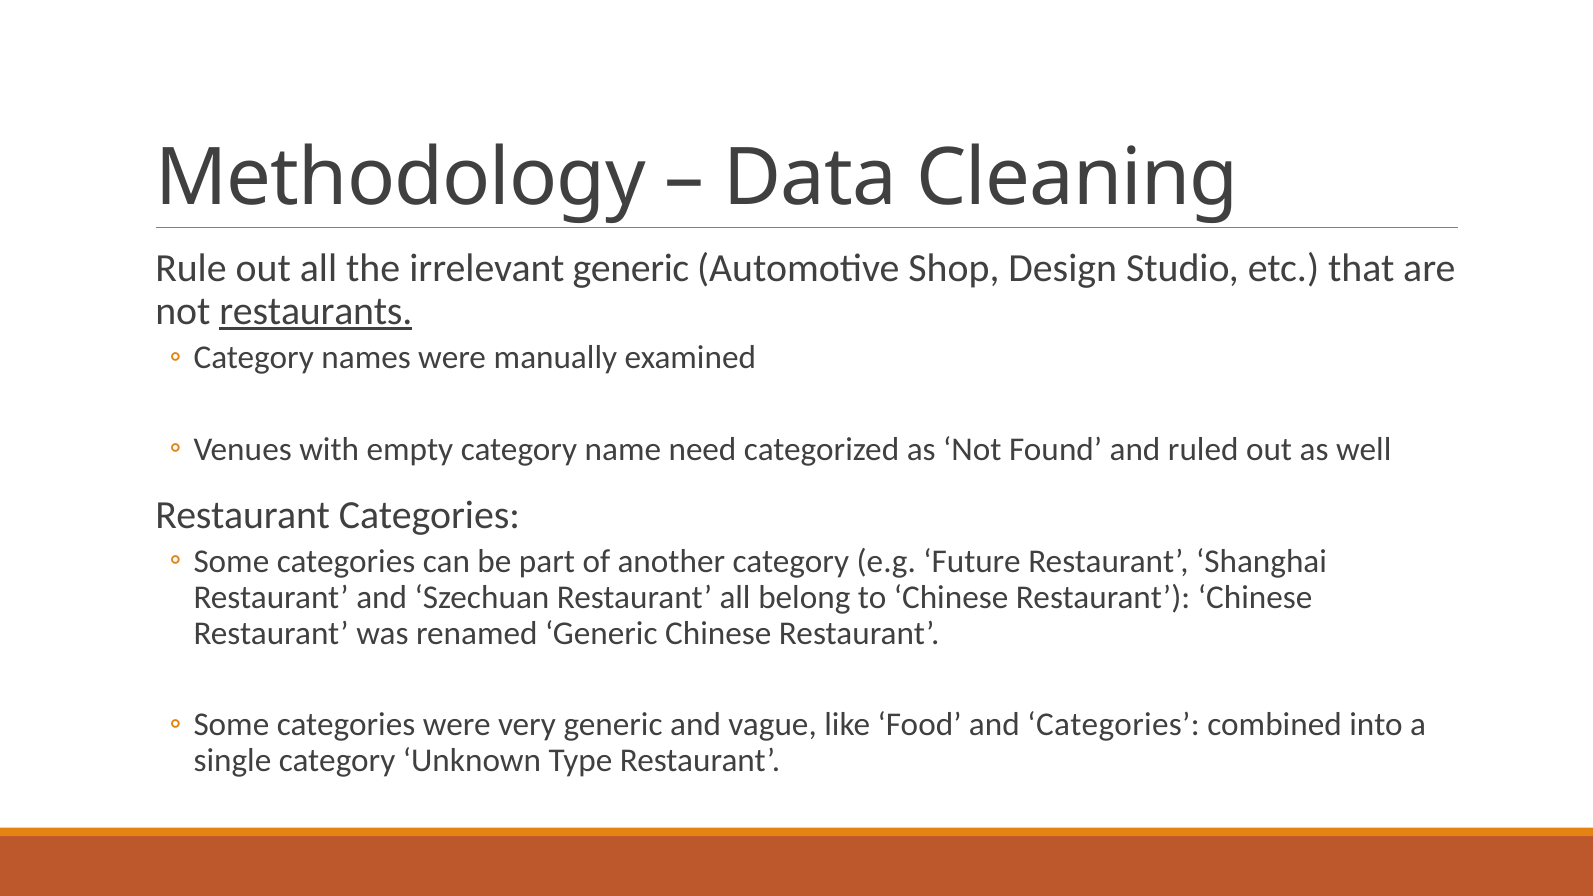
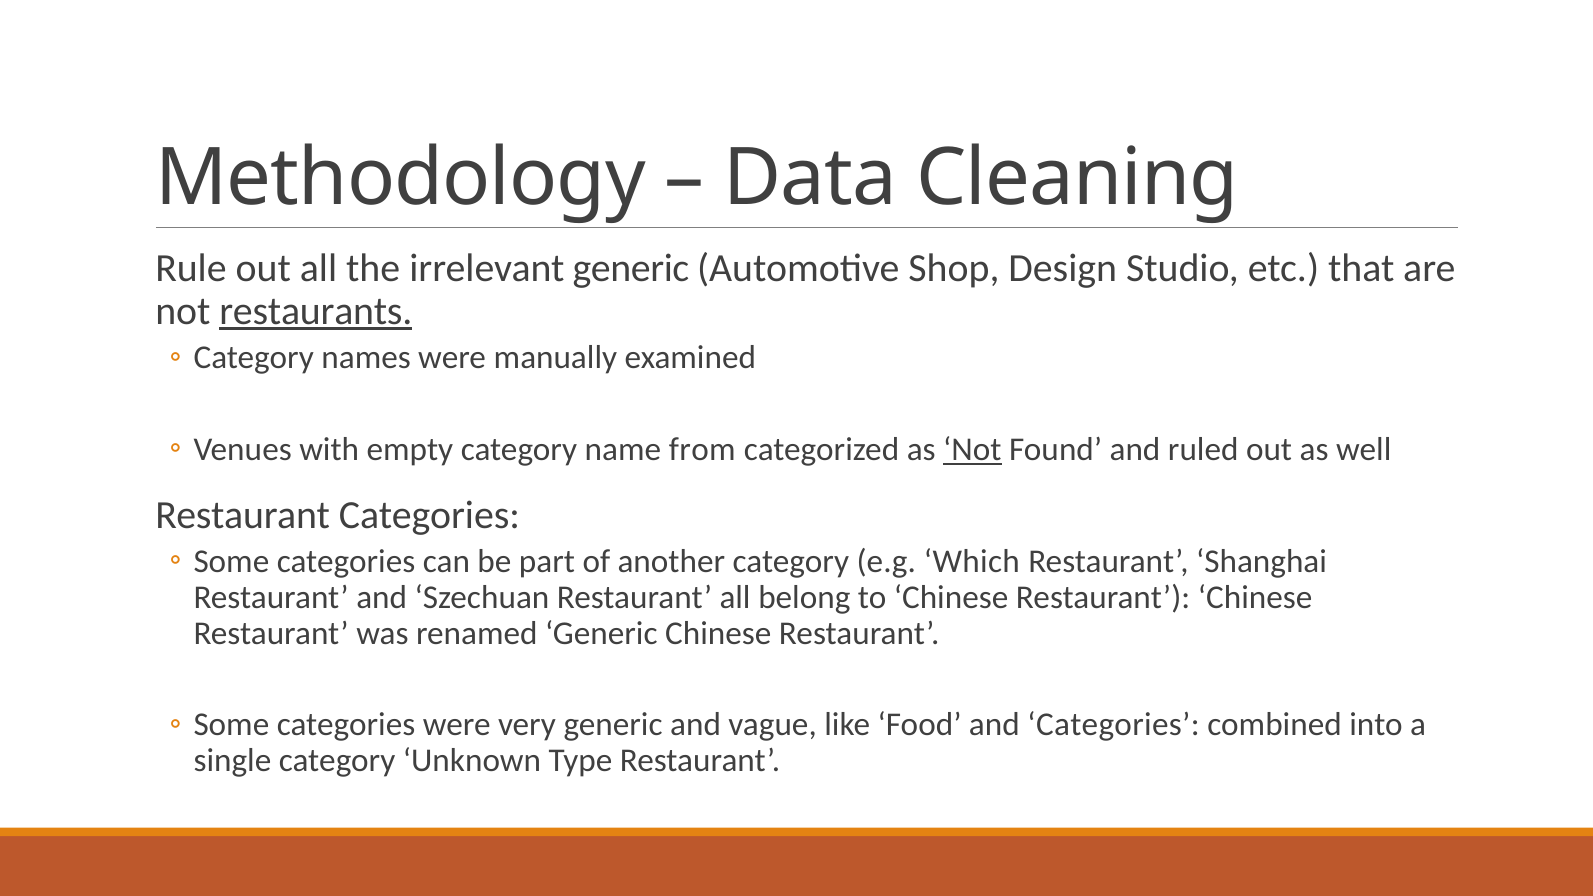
need: need -> from
Not at (972, 449) underline: none -> present
Future: Future -> Which
